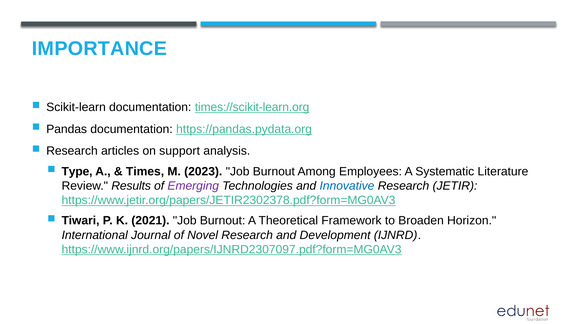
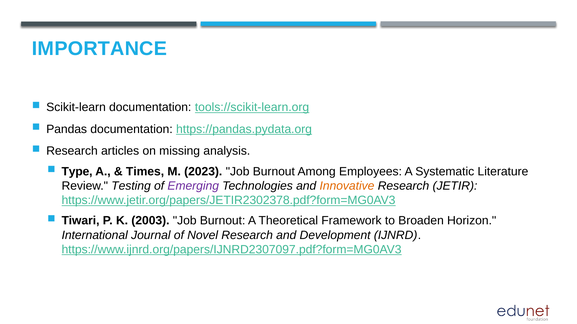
times://scikit-learn.org: times://scikit-learn.org -> tools://scikit-learn.org
support: support -> missing
Results: Results -> Testing
Innovative colour: blue -> orange
2021: 2021 -> 2003
